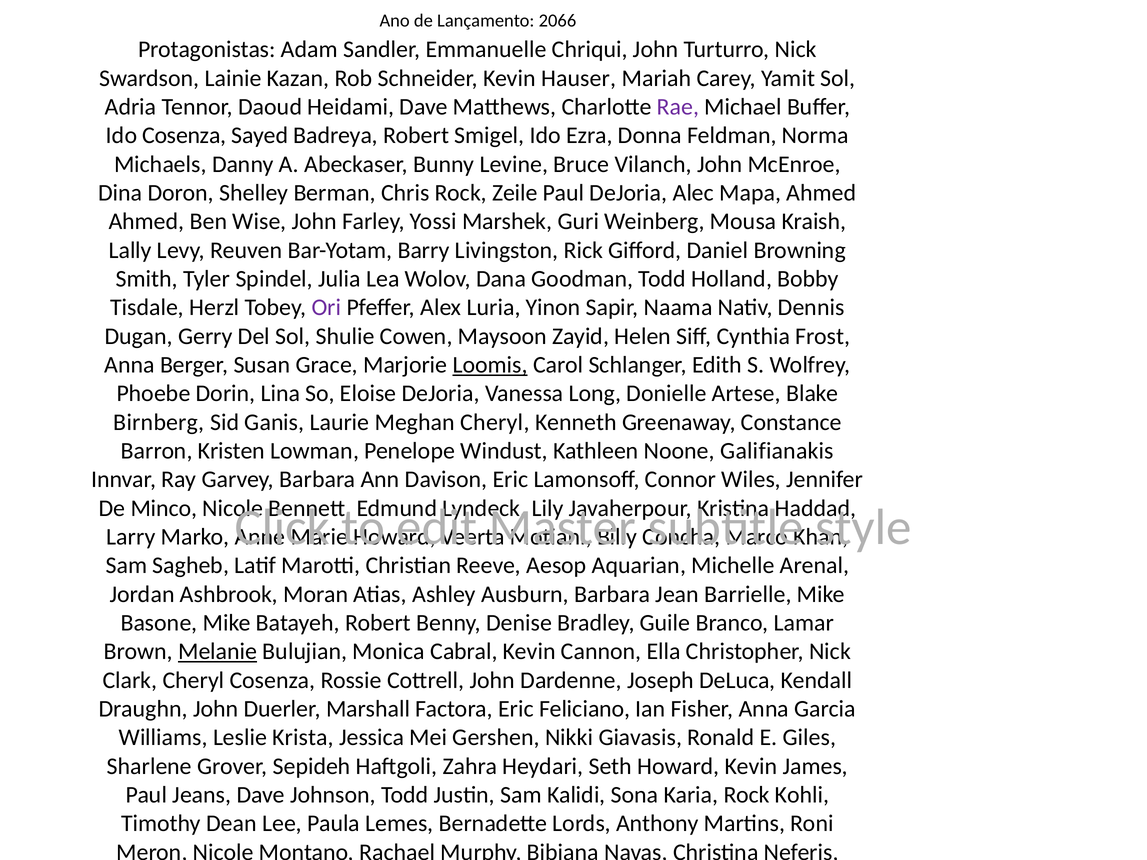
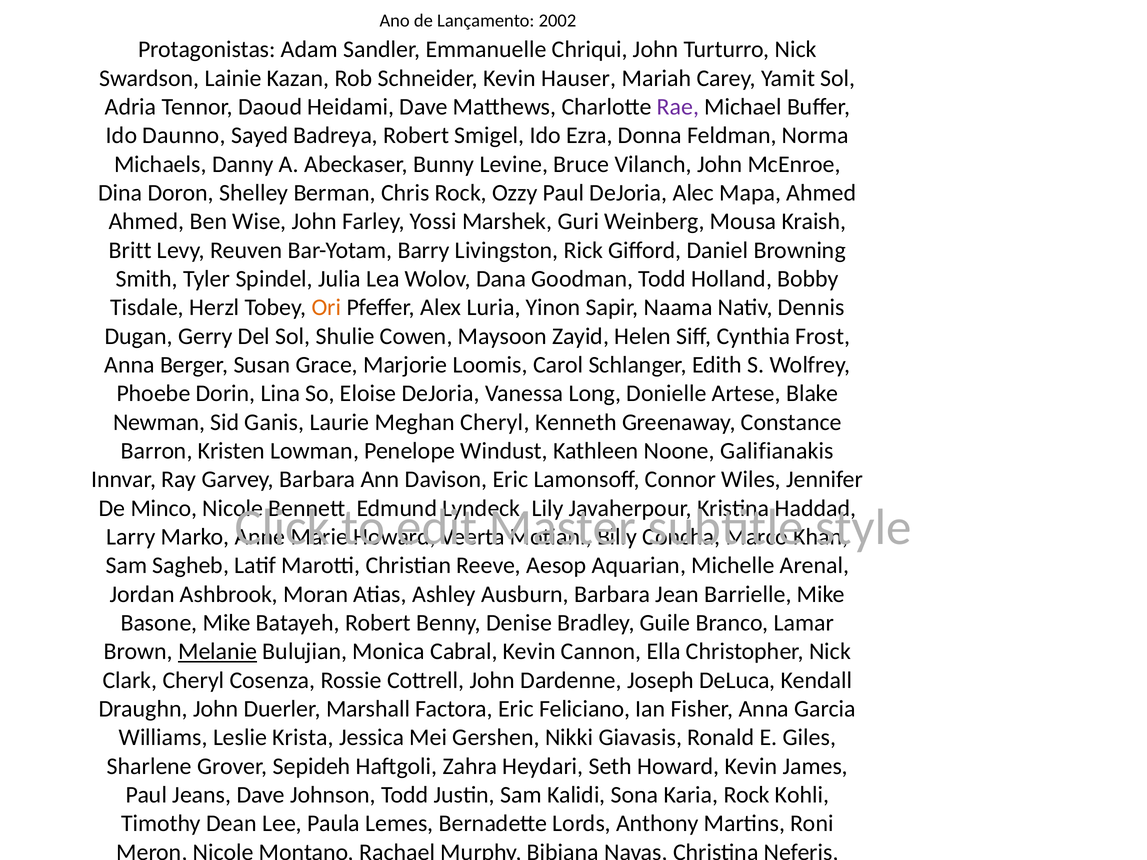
2066: 2066 -> 2002
Ido Cosenza: Cosenza -> Daunno
Zeile: Zeile -> Ozzy
Lally: Lally -> Britt
Ori colour: purple -> orange
Loomis underline: present -> none
Birnberg: Birnberg -> Newman
